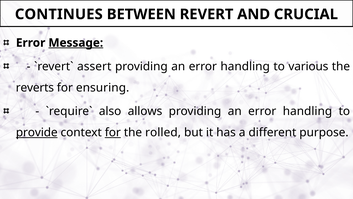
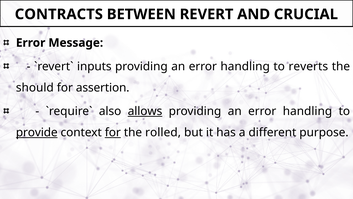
CONTINUES: CONTINUES -> CONTRACTS
Message underline: present -> none
assert: assert -> inputs
various: various -> reverts
reverts: reverts -> should
ensuring: ensuring -> assertion
allows underline: none -> present
